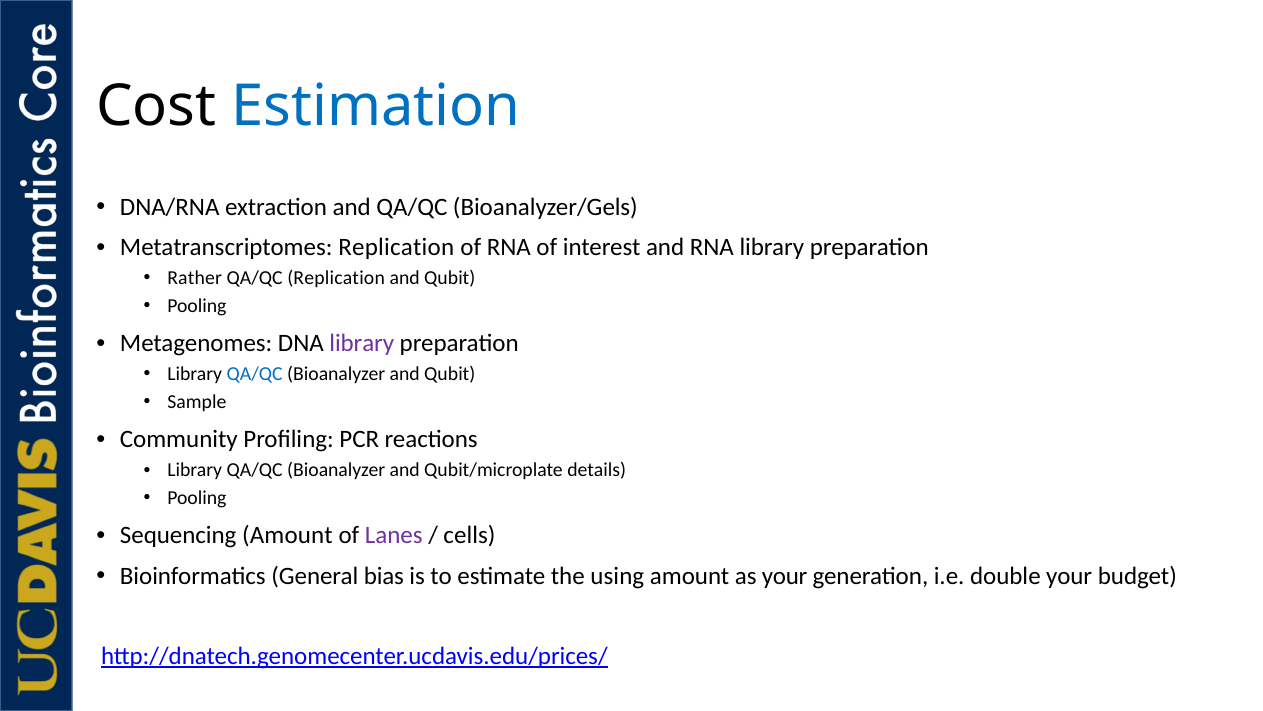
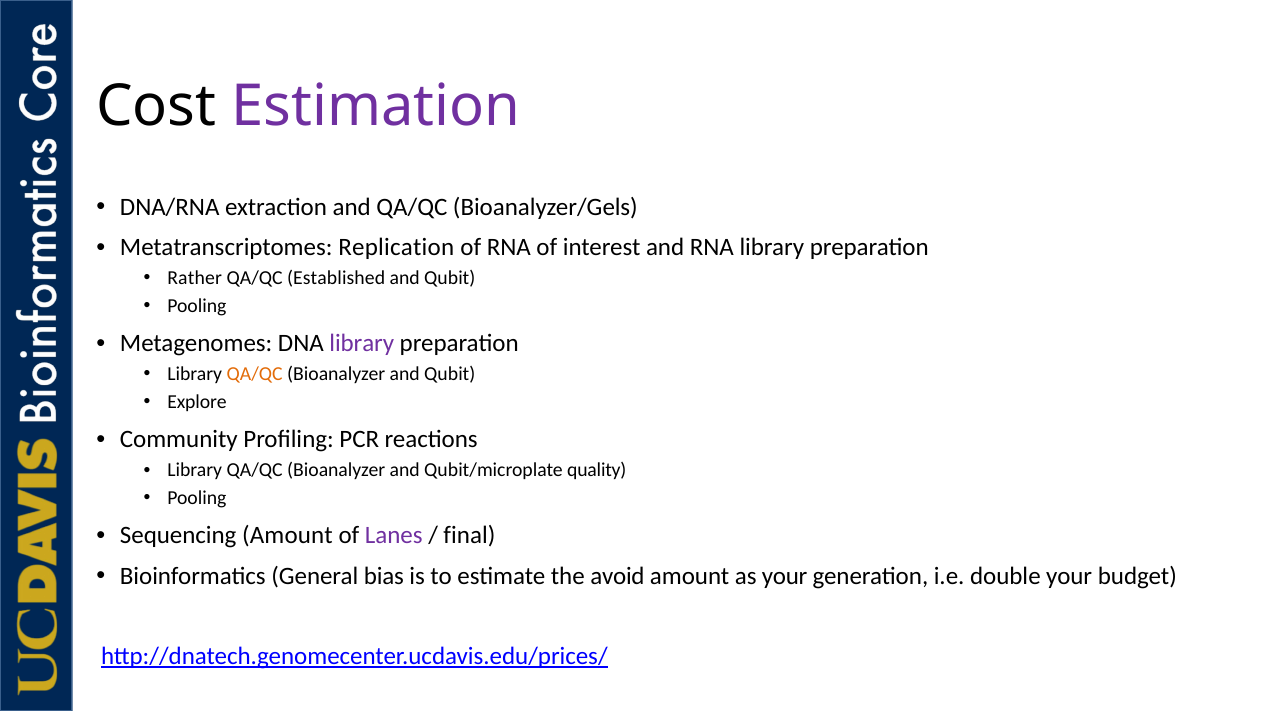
Estimation colour: blue -> purple
QA/QC Replication: Replication -> Established
QA/QC at (255, 374) colour: blue -> orange
Sample: Sample -> Explore
details: details -> quality
cells: cells -> final
using: using -> avoid
